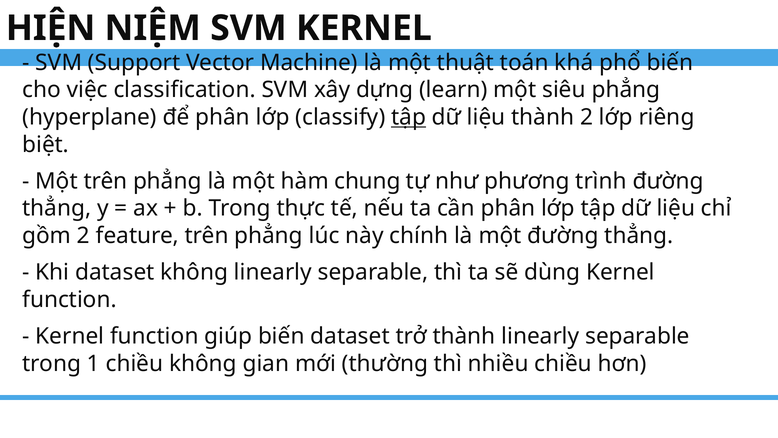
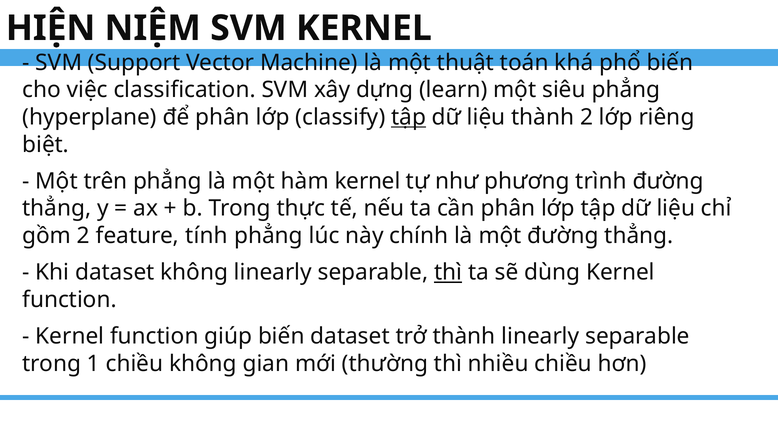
hàm chung: chung -> kernel
feature trên: trên -> tính
thì at (448, 272) underline: none -> present
